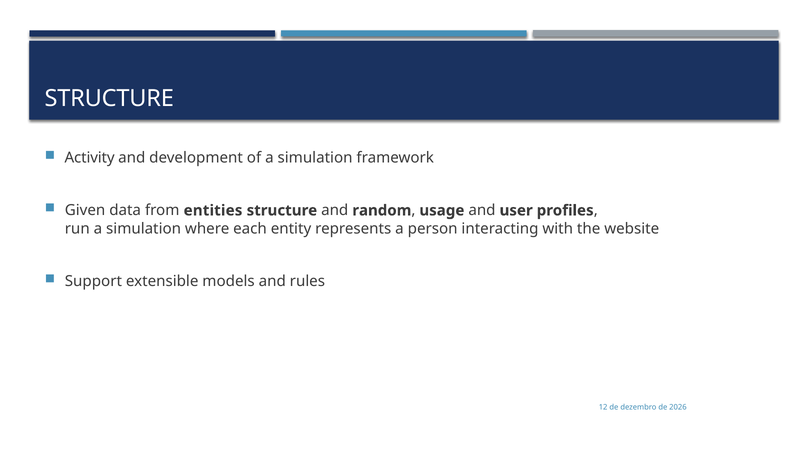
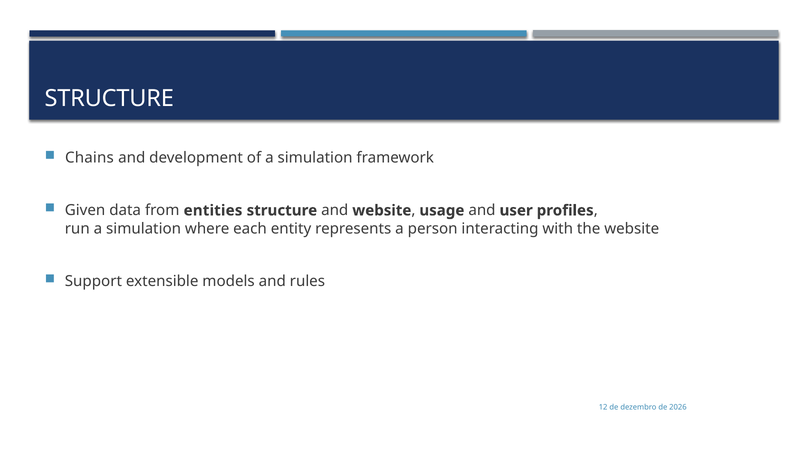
Activity: Activity -> Chains
and random: random -> website
